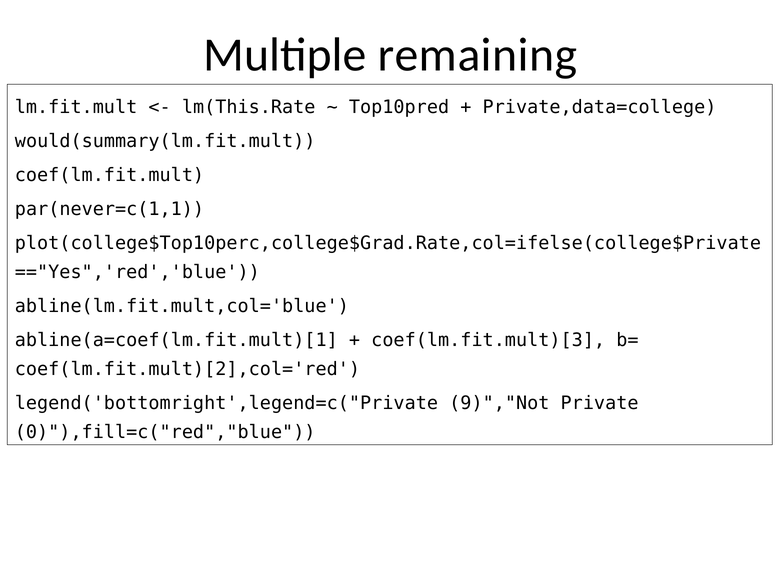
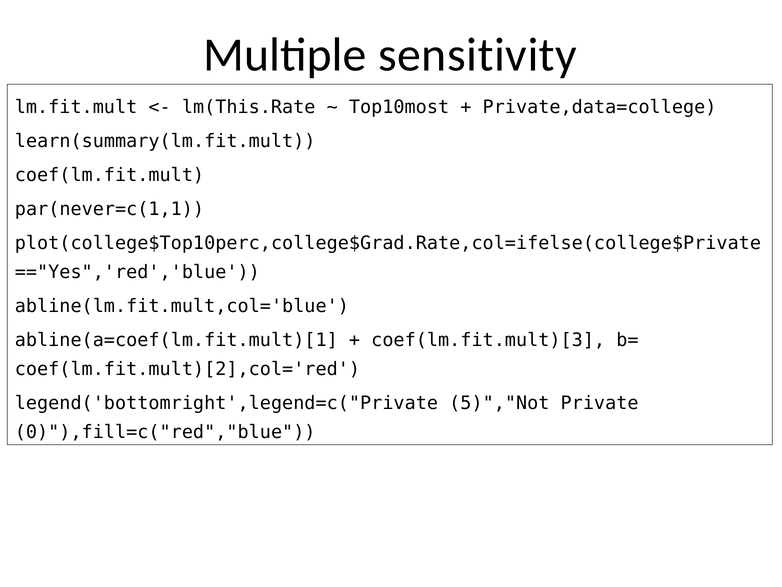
remaining: remaining -> sensitivity
Top10pred: Top10pred -> Top10most
would(summary(lm.fit.mult: would(summary(lm.fit.mult -> learn(summary(lm.fit.mult
9)","Not: 9)","Not -> 5)","Not
